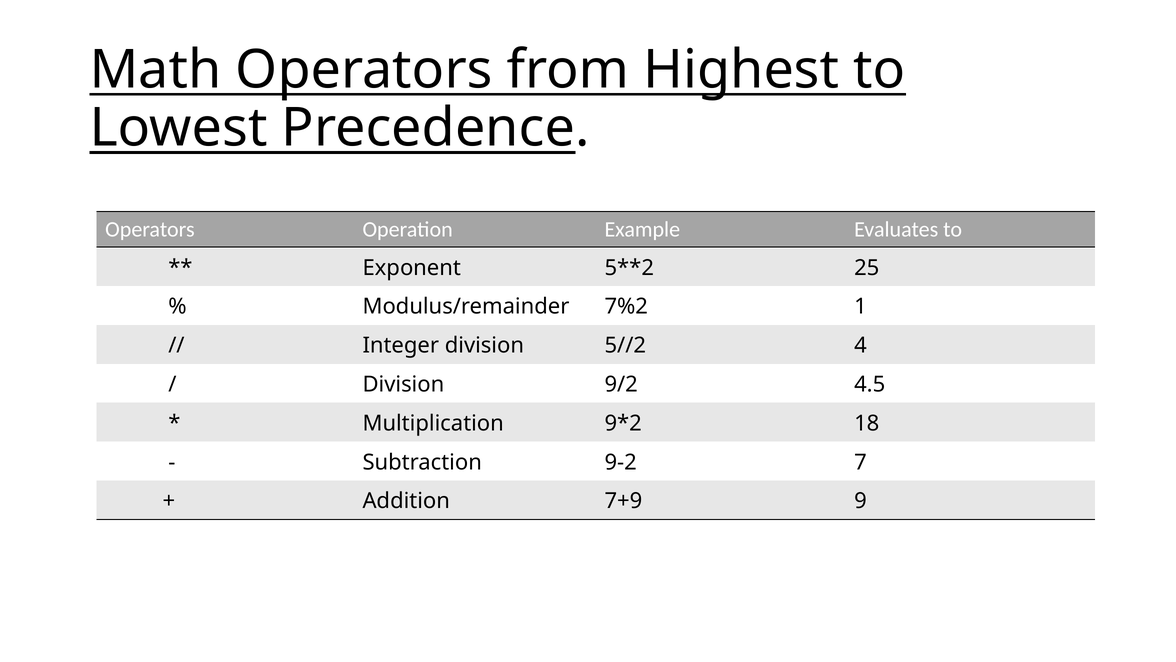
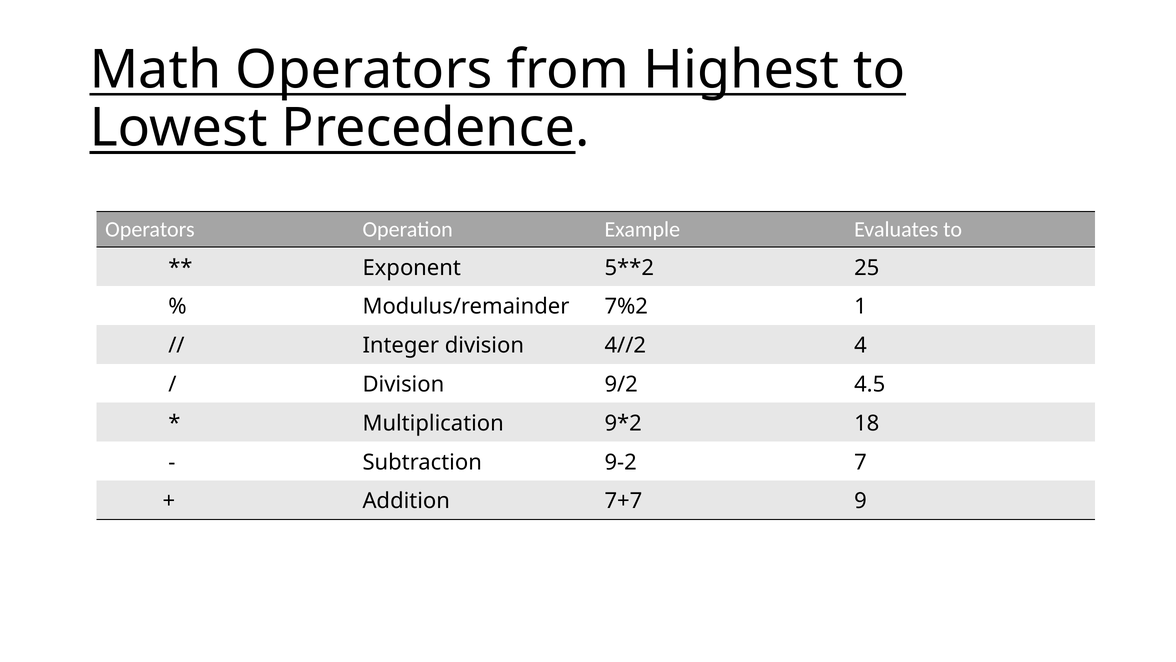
5//2: 5//2 -> 4//2
7+9: 7+9 -> 7+7
